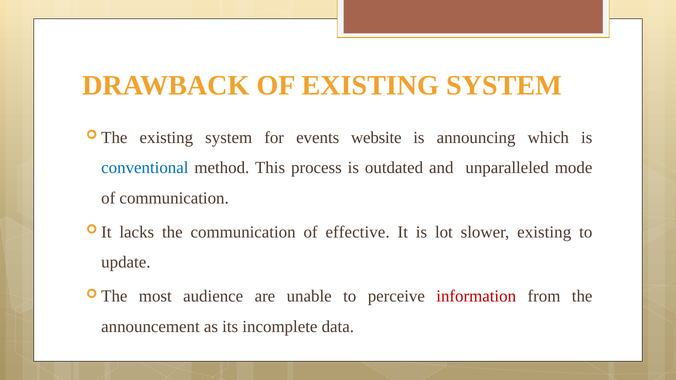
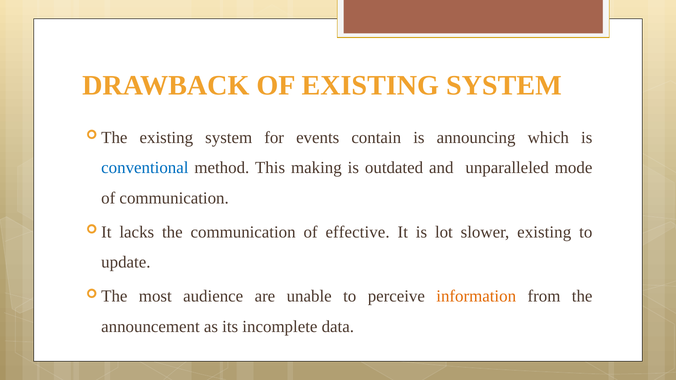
website: website -> contain
process: process -> making
information colour: red -> orange
